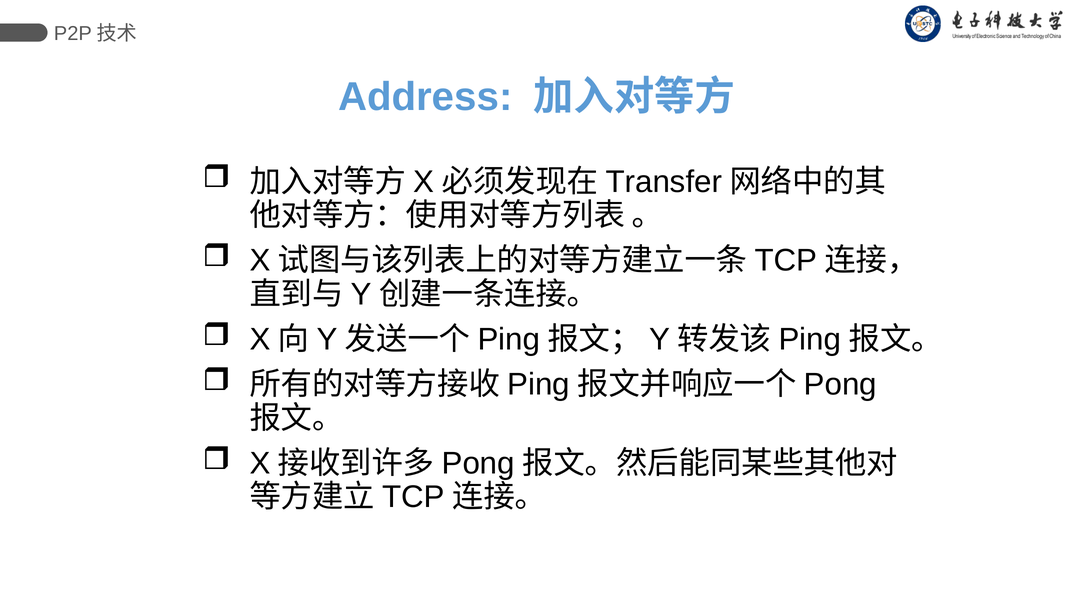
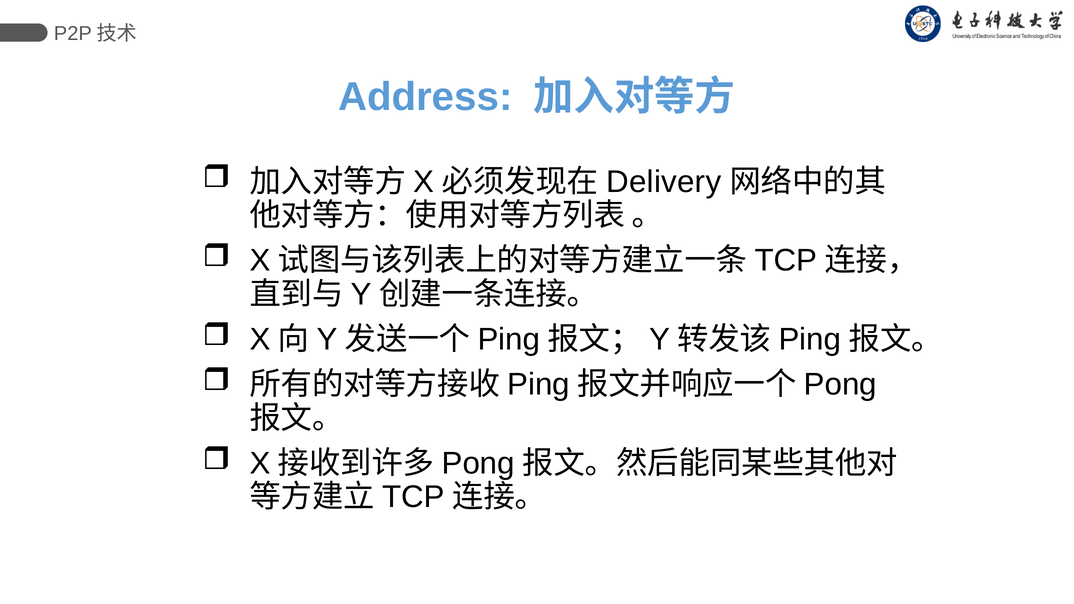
Transfer: Transfer -> Delivery
